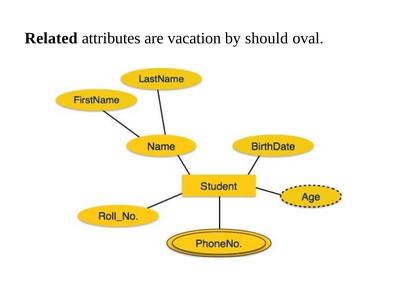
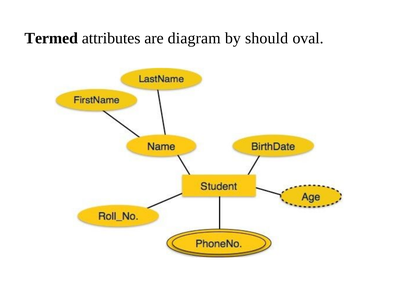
Related: Related -> Termed
vacation: vacation -> diagram
